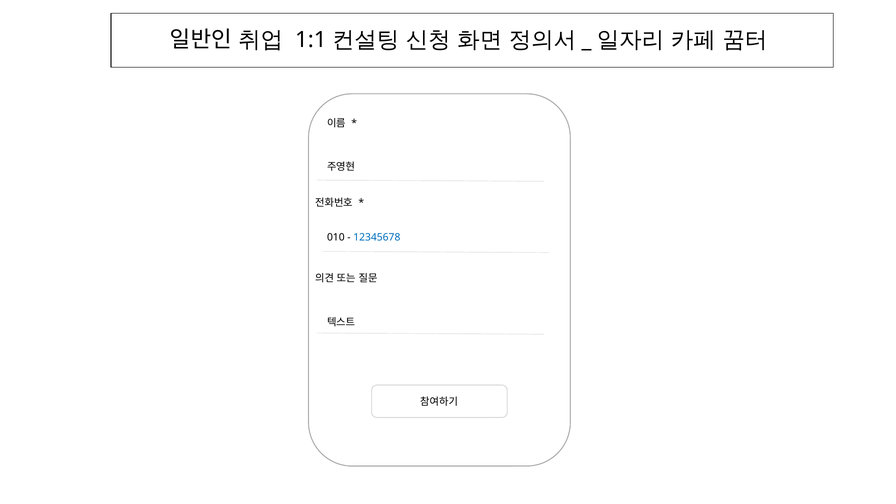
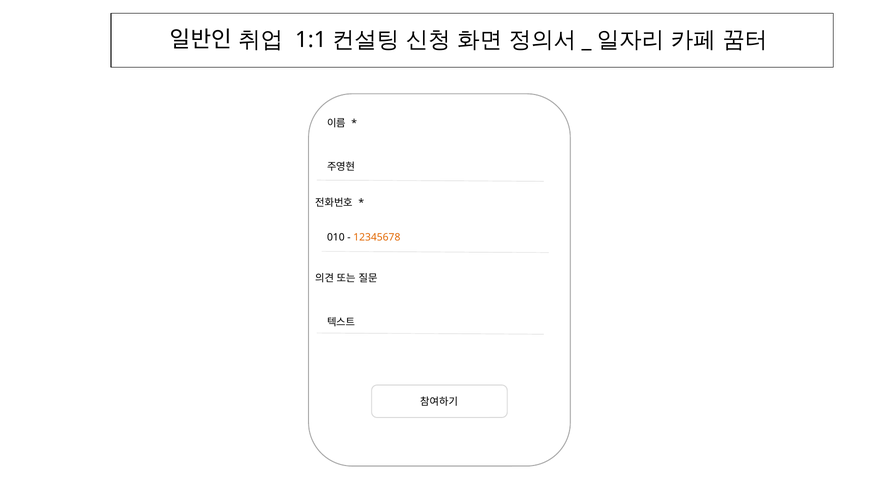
12345678 colour: blue -> orange
